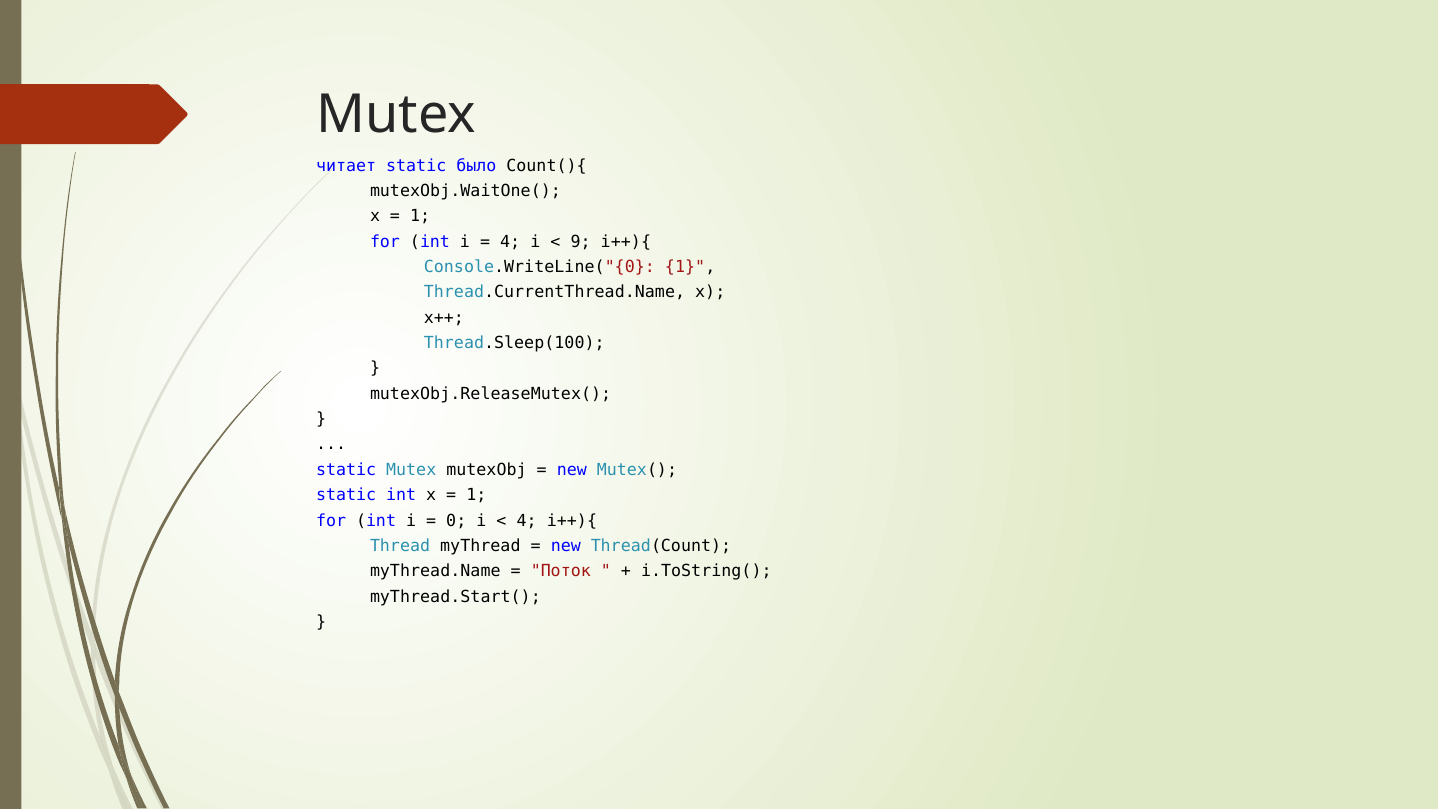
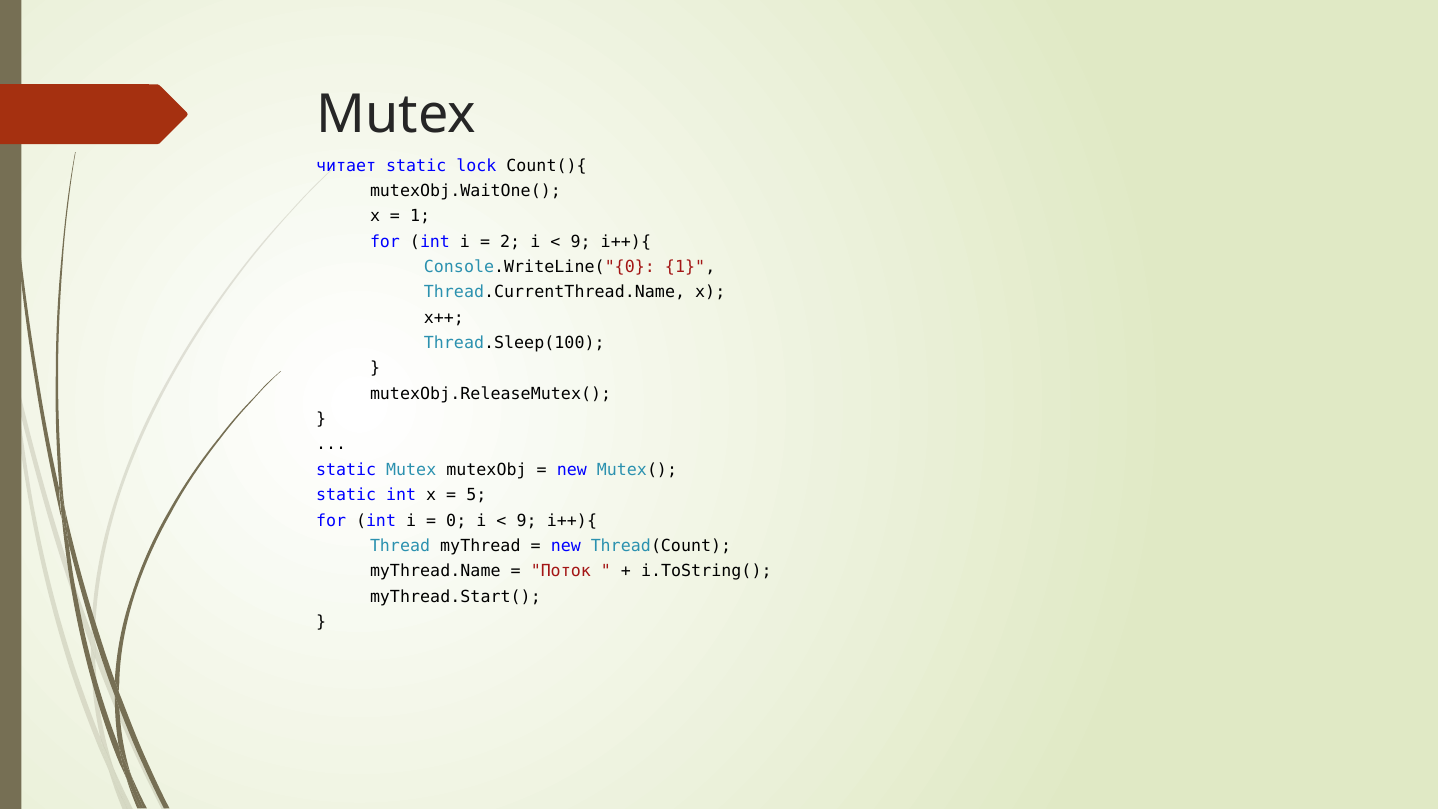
было: было -> lock
4 at (510, 242): 4 -> 2
1 at (476, 495): 1 -> 5
4 at (527, 520): 4 -> 9
